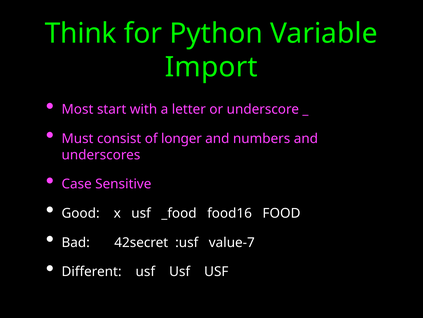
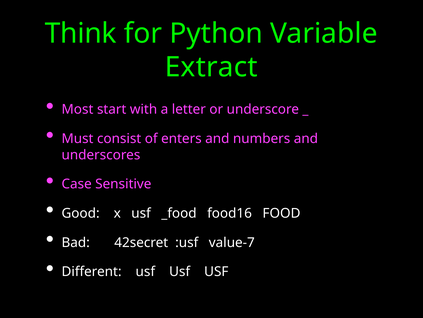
Import: Import -> Extract
longer: longer -> enters
